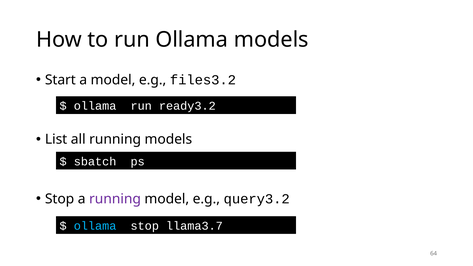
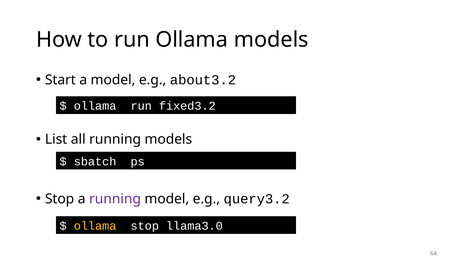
files3.2: files3.2 -> about3.2
ready3.2: ready3.2 -> fixed3.2
ollama at (95, 226) colour: light blue -> yellow
llama3.7: llama3.7 -> llama3.0
